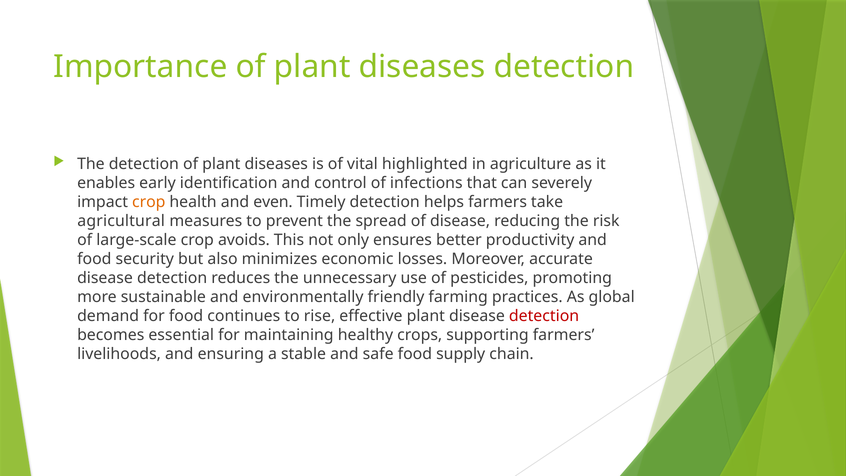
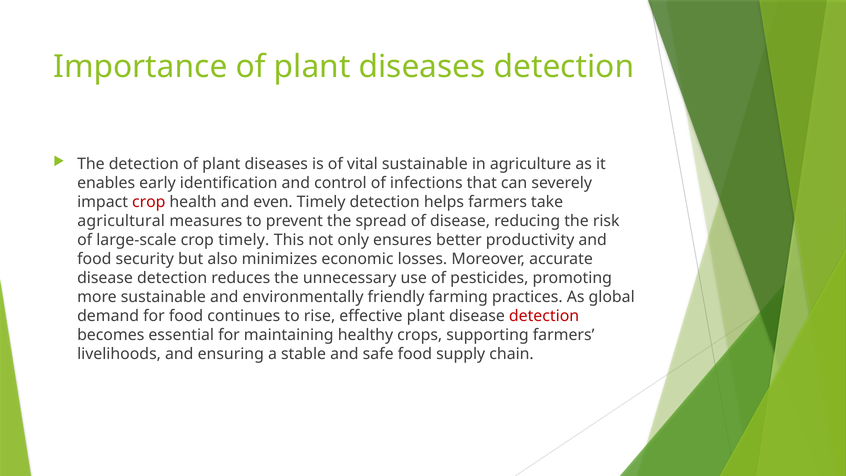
vital highlighted: highlighted -> sustainable
crop at (149, 202) colour: orange -> red
crop avoids: avoids -> timely
